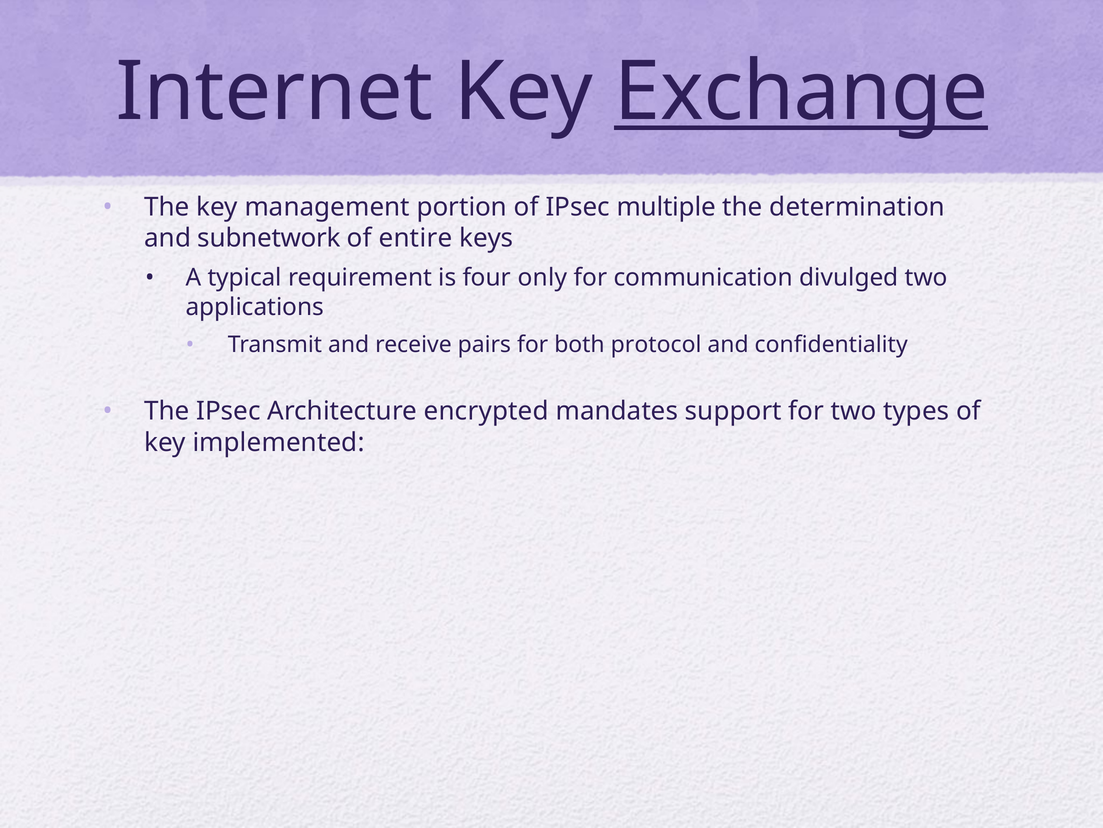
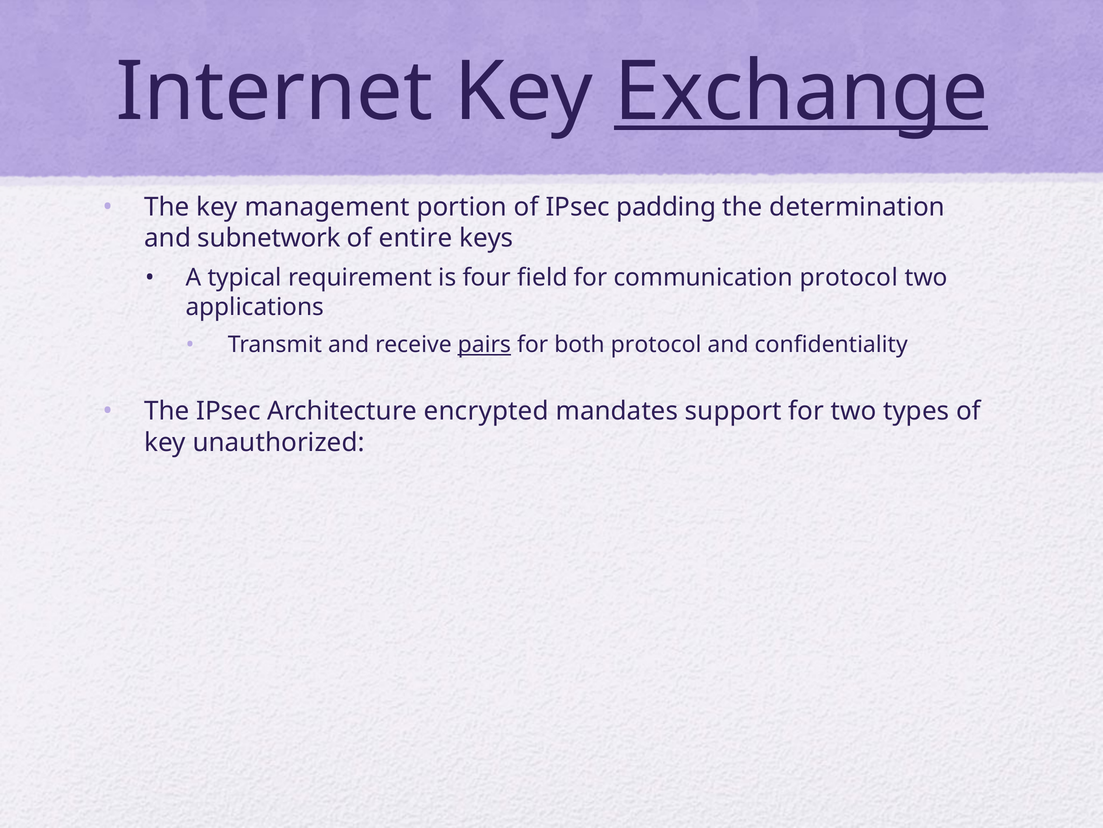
multiple: multiple -> padding
only: only -> field
communication divulged: divulged -> protocol
pairs underline: none -> present
implemented: implemented -> unauthorized
